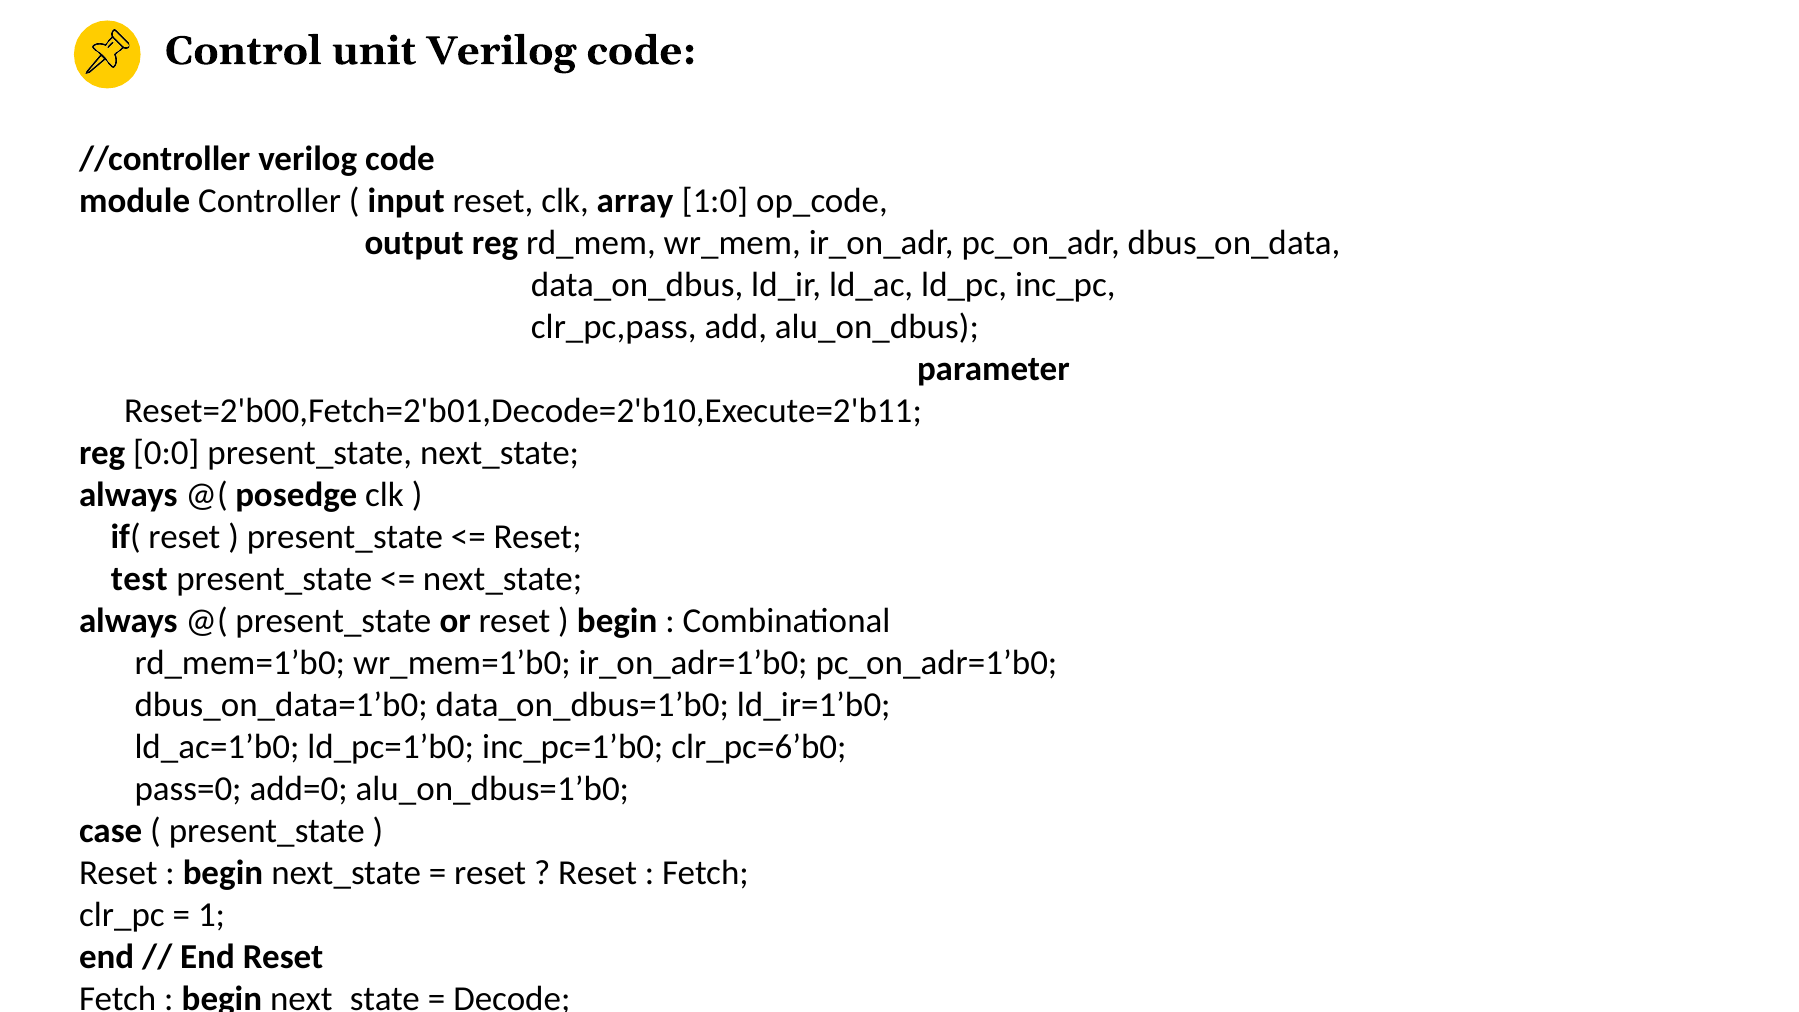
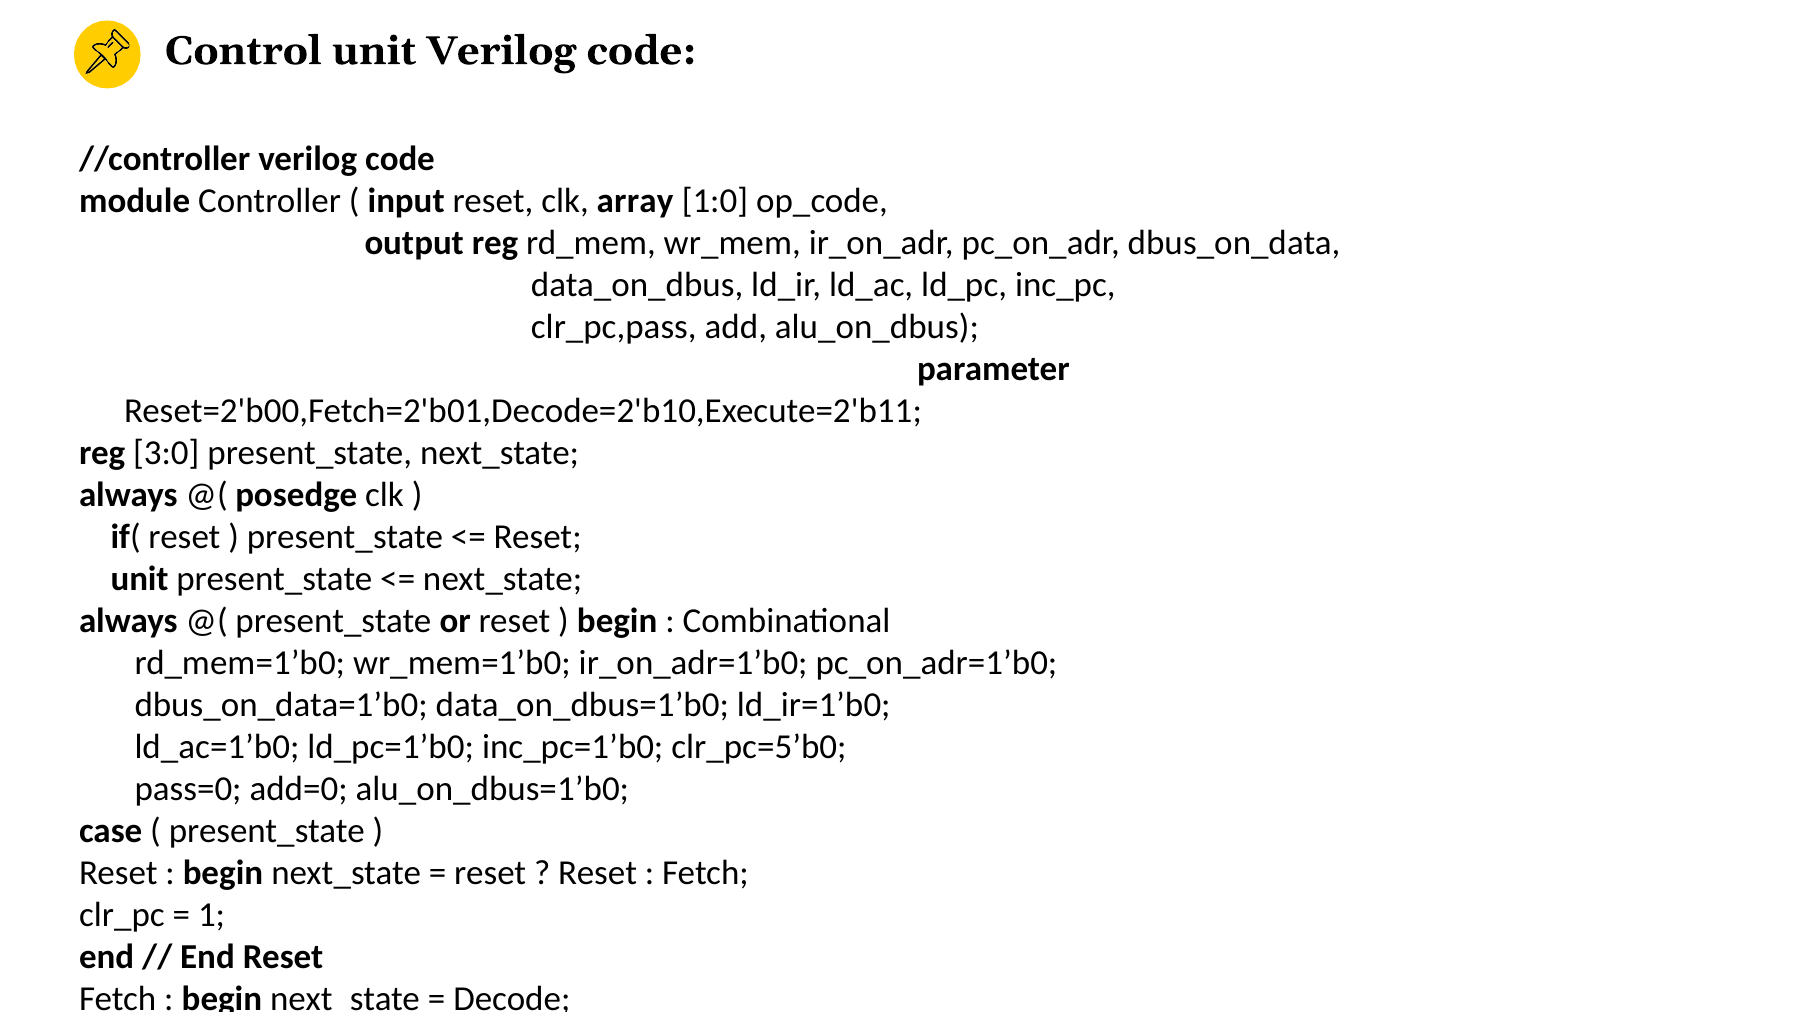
0:0: 0:0 -> 3:0
test at (139, 579): test -> unit
clr_pc=6’b0: clr_pc=6’b0 -> clr_pc=5’b0
